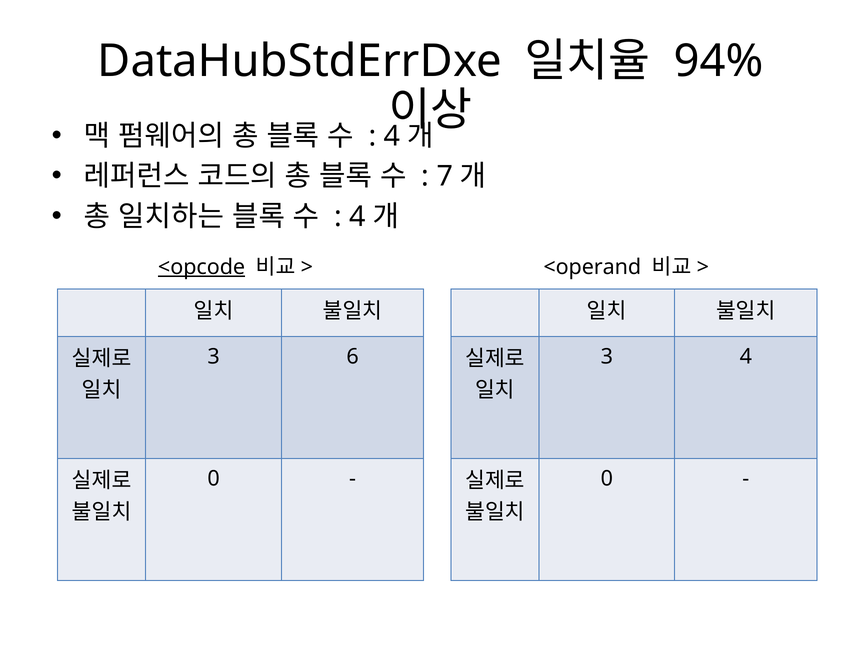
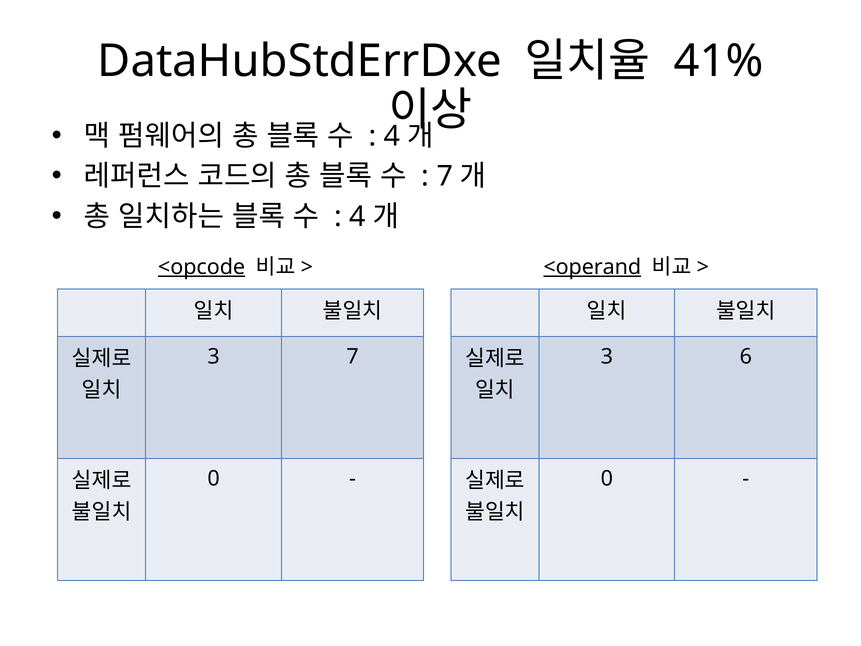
94%: 94% -> 41%
<operand underline: none -> present
3 6: 6 -> 7
3 4: 4 -> 6
